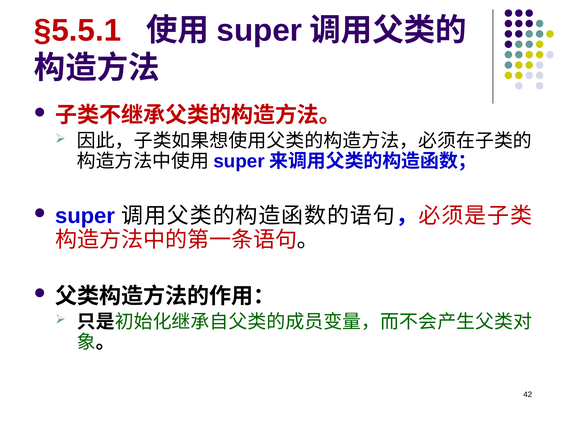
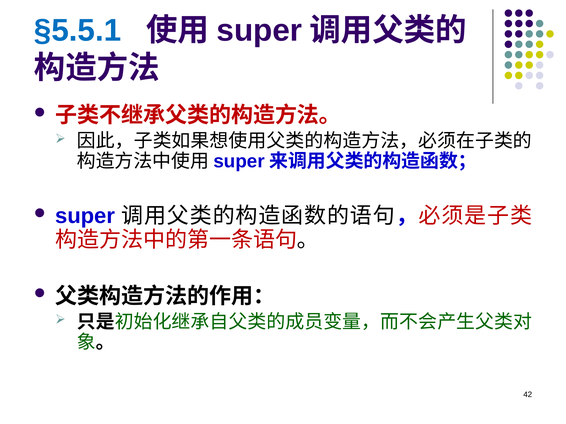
§5.5.1 colour: red -> blue
